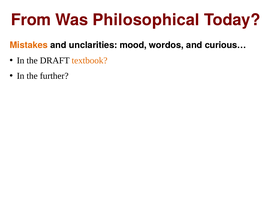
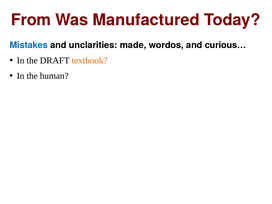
Philosophical: Philosophical -> Manufactured
Mistakes colour: orange -> blue
mood: mood -> made
further: further -> human
